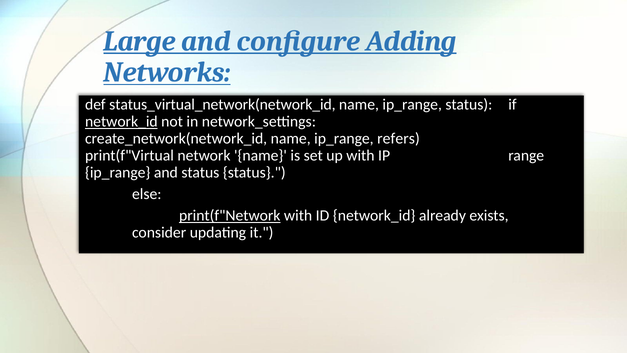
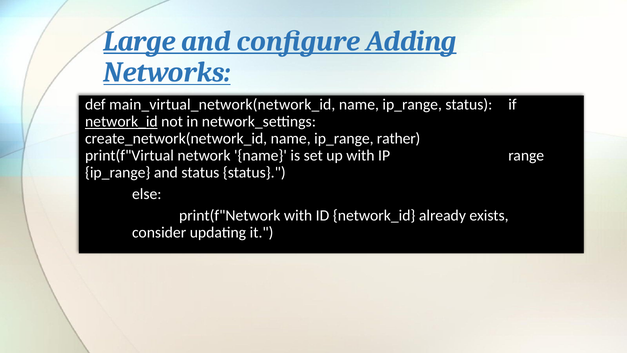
status_virtual_network(network_id: status_virtual_network(network_id -> main_virtual_network(network_id
refers: refers -> rather
print(f"Network underline: present -> none
